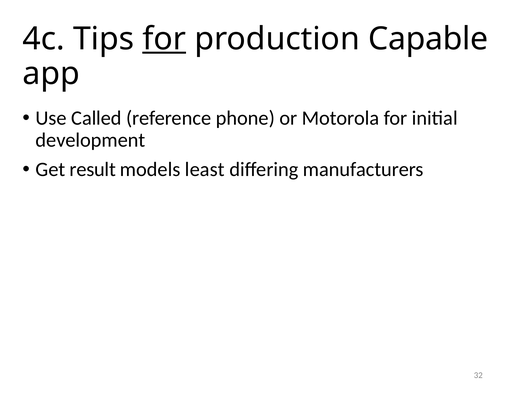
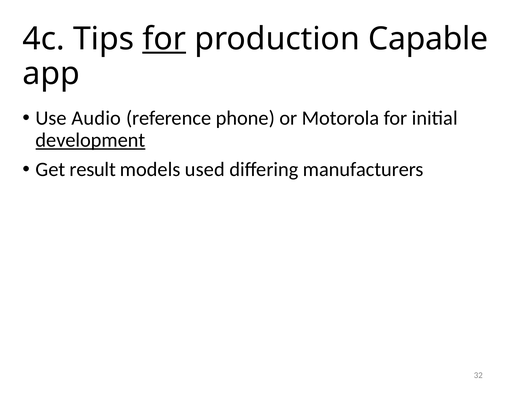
Called: Called -> Audio
development underline: none -> present
least: least -> used
